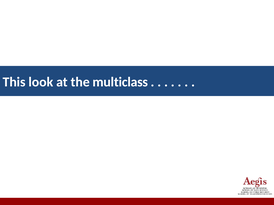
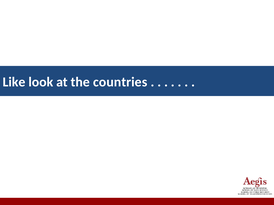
This: This -> Like
multiclass: multiclass -> countries
